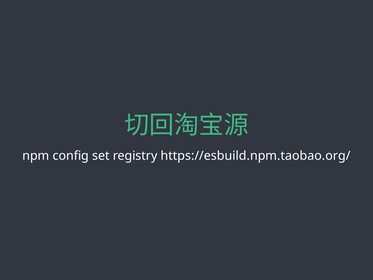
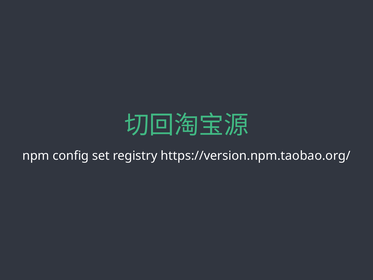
https://esbuild.npm.taobao.org/: https://esbuild.npm.taobao.org/ -> https://version.npm.taobao.org/
